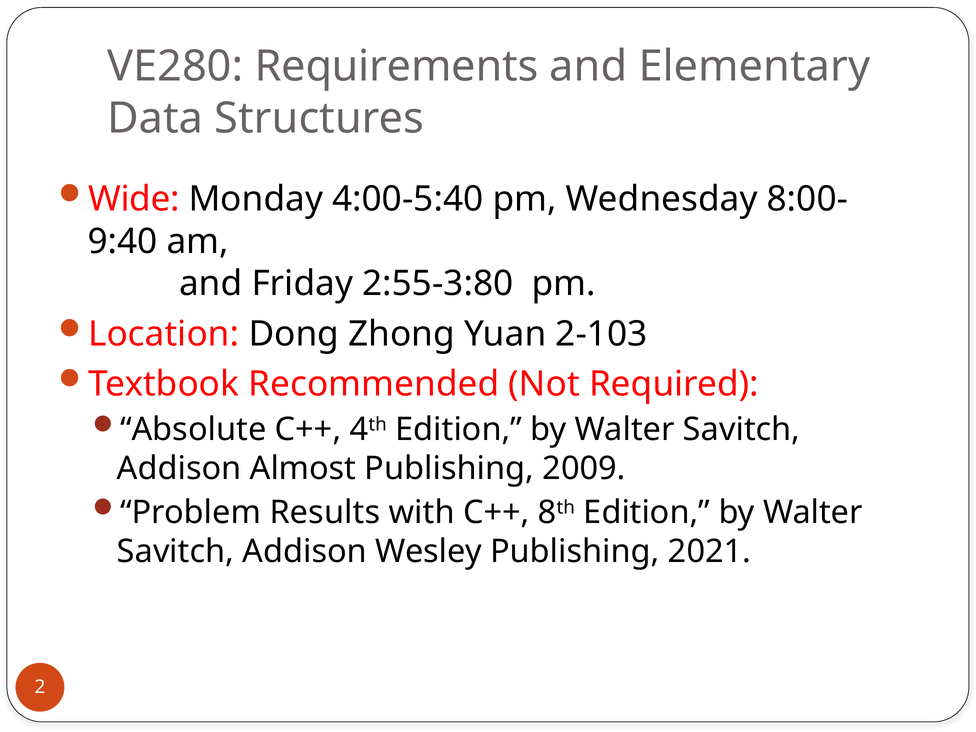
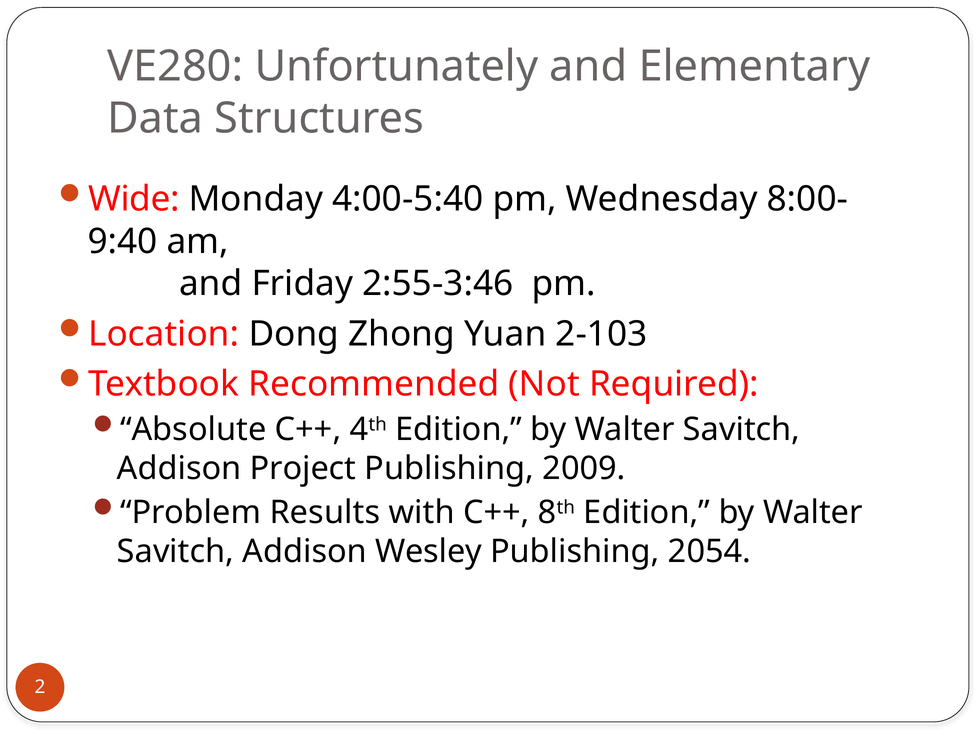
Requirements: Requirements -> Unfortunately
2:55-3:80: 2:55-3:80 -> 2:55-3:46
Almost: Almost -> Project
2021: 2021 -> 2054
